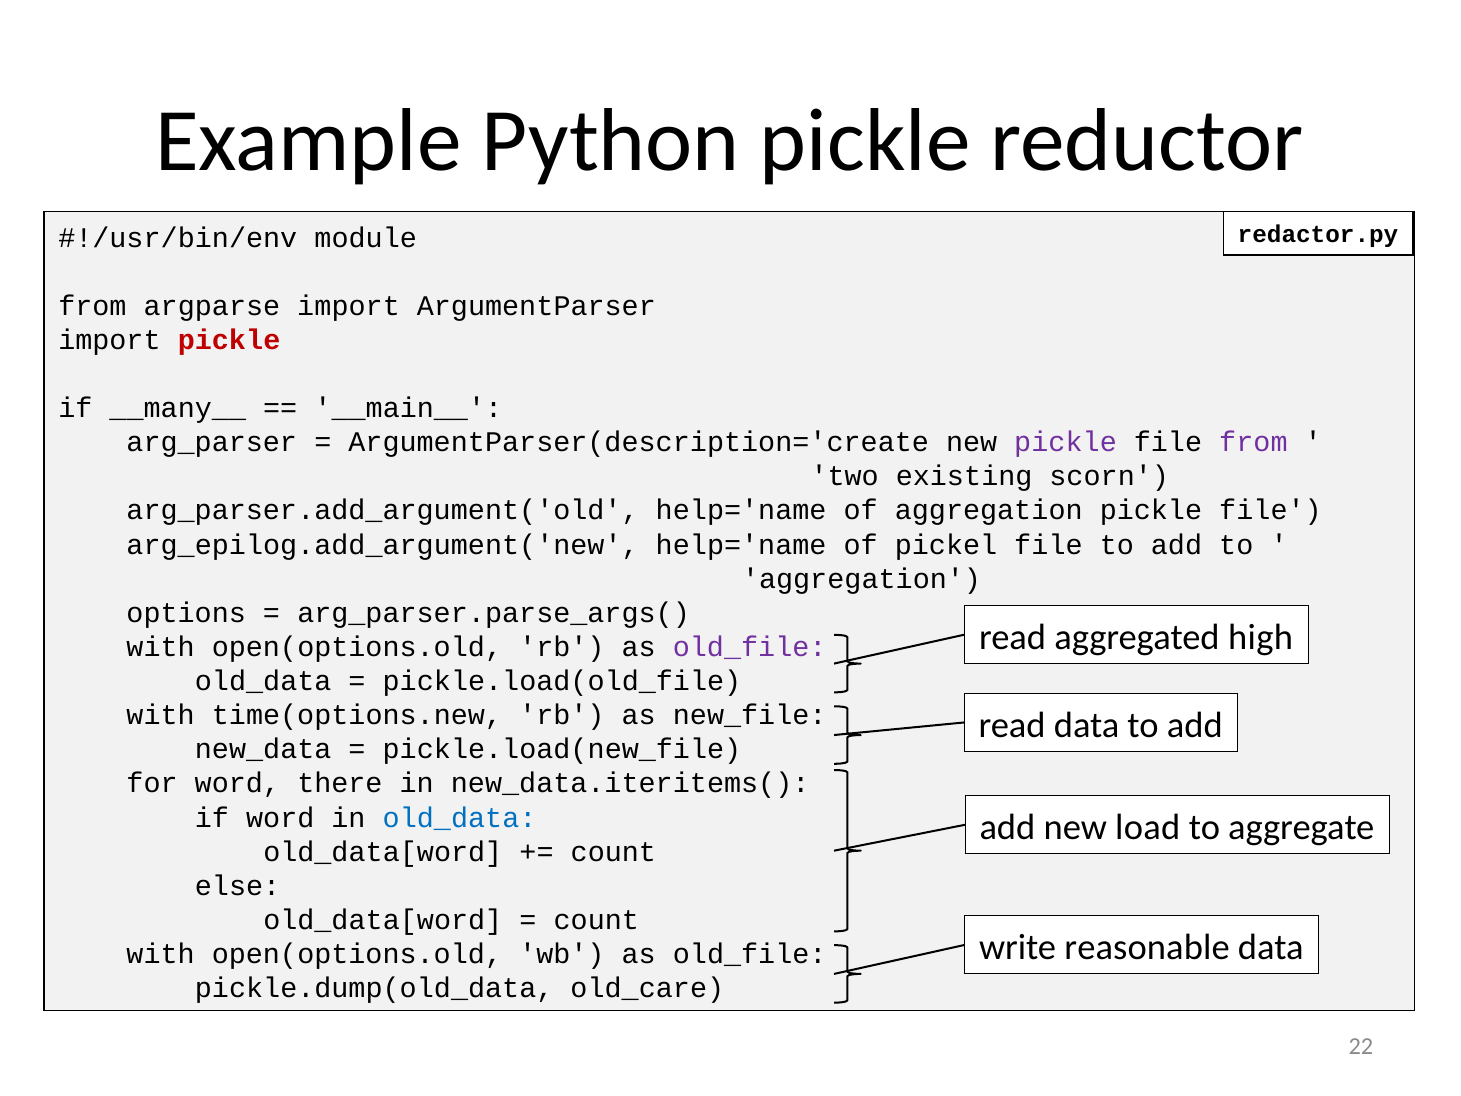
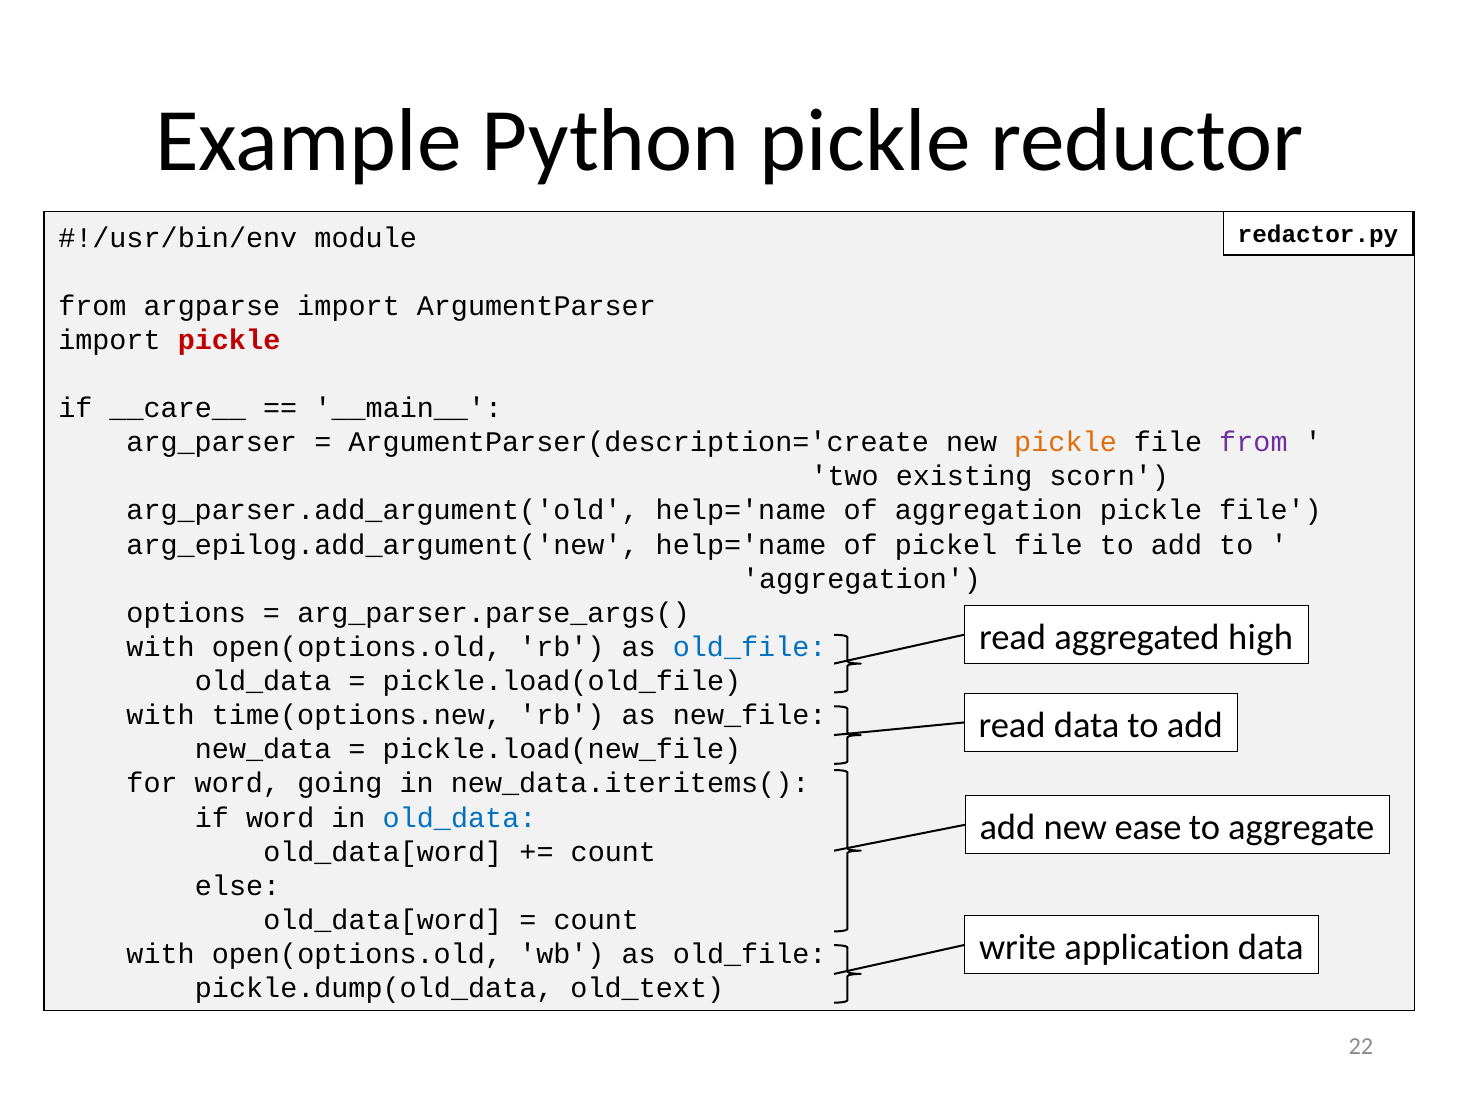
__many__: __many__ -> __care__
pickle at (1066, 442) colour: purple -> orange
old_file at (750, 647) colour: purple -> blue
there: there -> going
load: load -> ease
reasonable: reasonable -> application
old_care: old_care -> old_text
